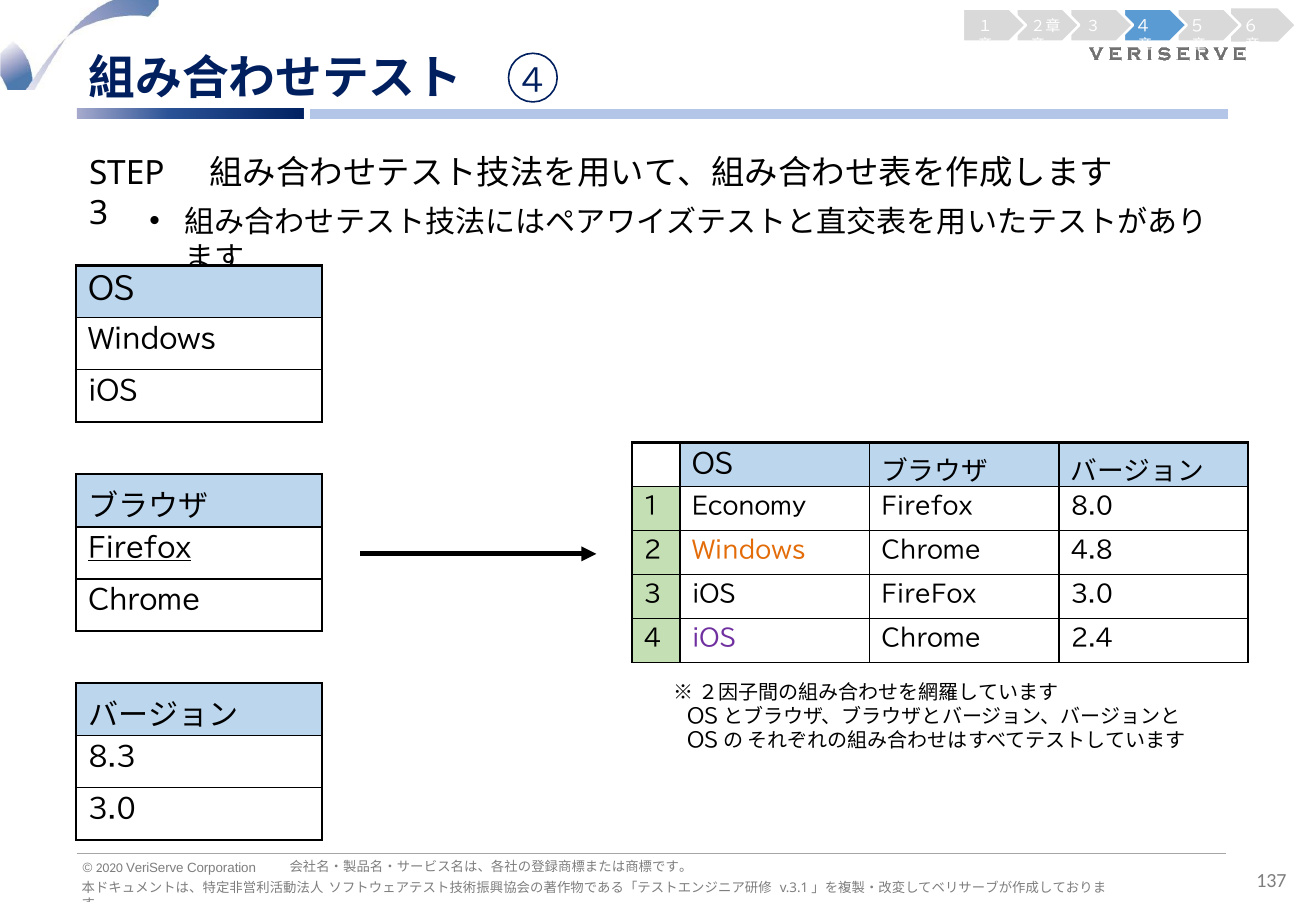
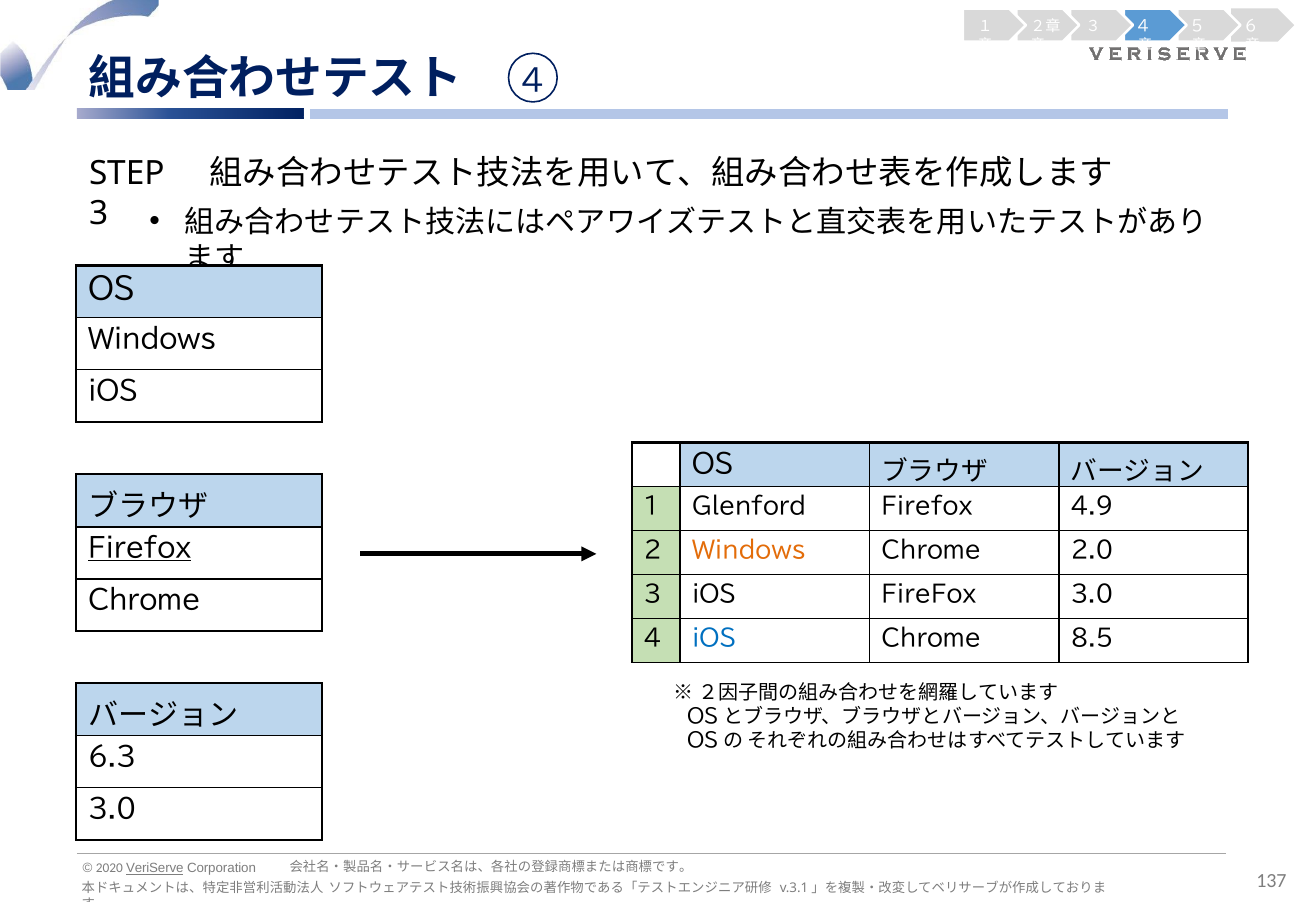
Economy: Economy -> Glenford
8.0: 8.0 -> 4.9
4.8: 4.8 -> 2.0
iOS at (714, 639) colour: purple -> blue
2.4: 2.4 -> 8.5
8.3: 8.3 -> 6.3
VeriServe underline: none -> present
